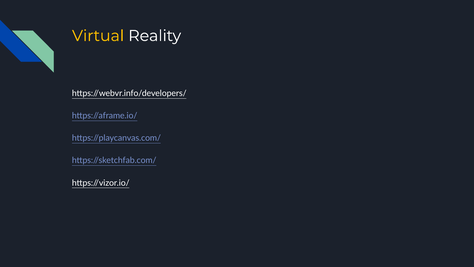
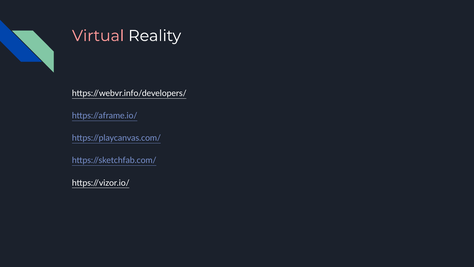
Virtual colour: yellow -> pink
